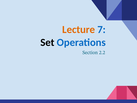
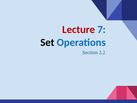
Lecture colour: orange -> red
